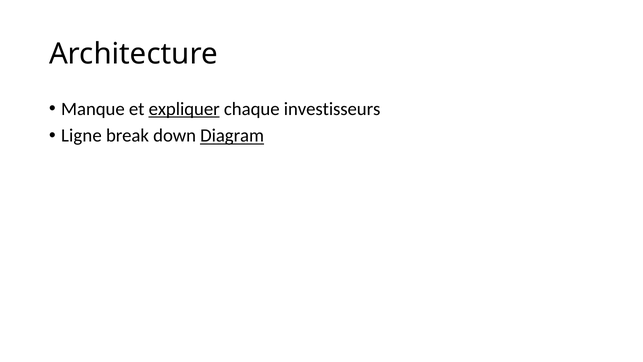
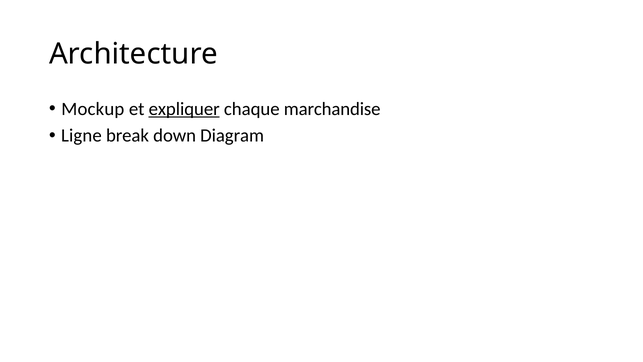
Manque: Manque -> Mockup
investisseurs: investisseurs -> marchandise
Diagram underline: present -> none
